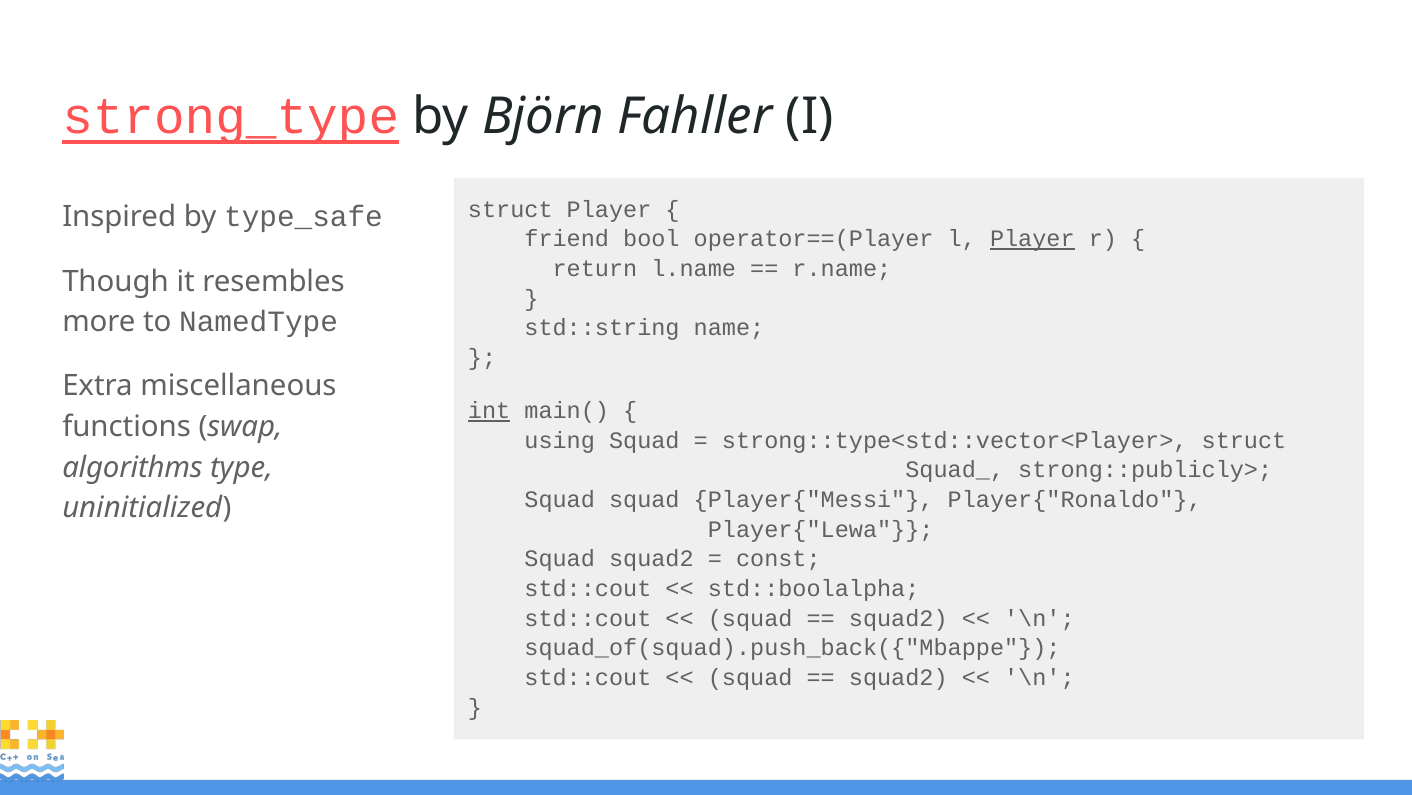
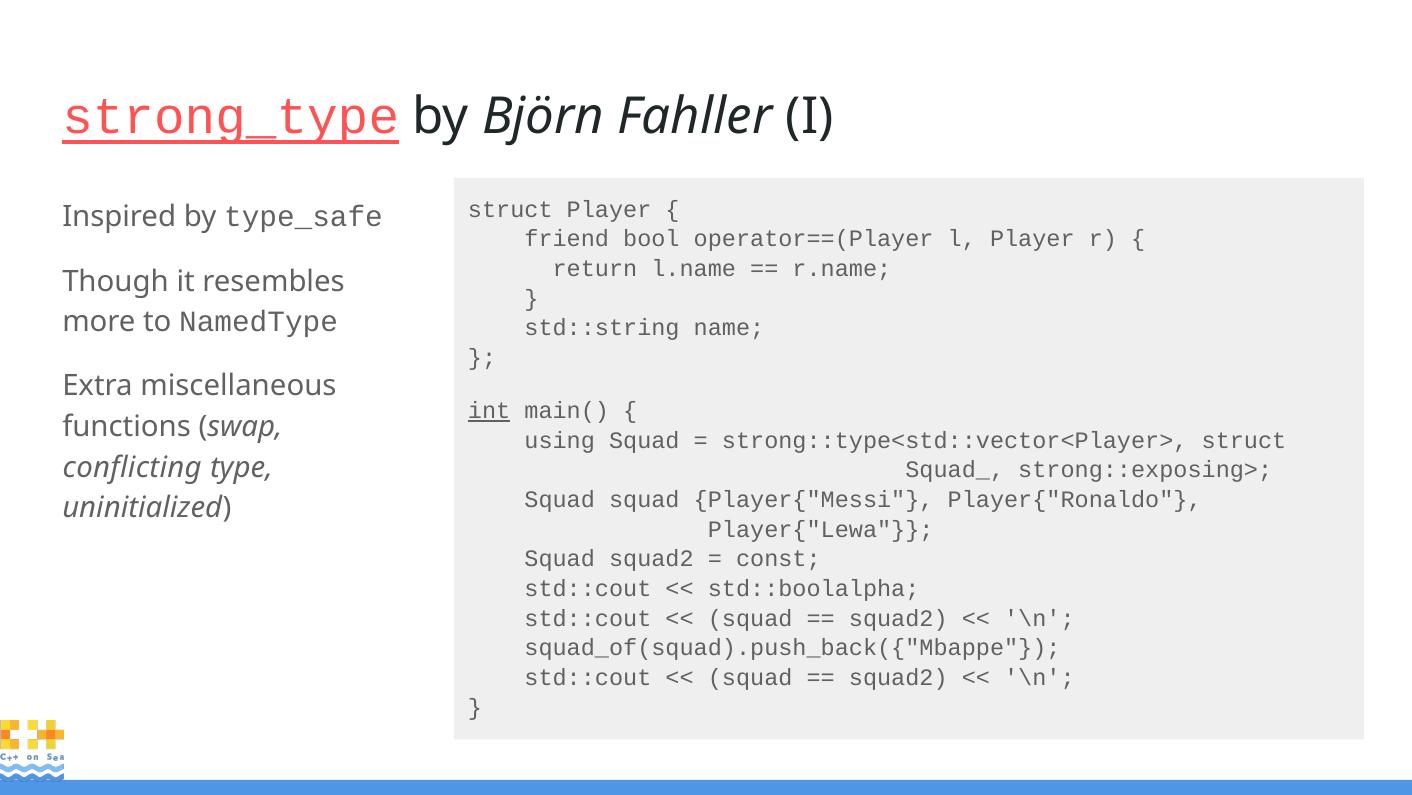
Player at (1032, 239) underline: present -> none
algorithms: algorithms -> conflicting
strong::publicly>: strong::publicly> -> strong::exposing>
